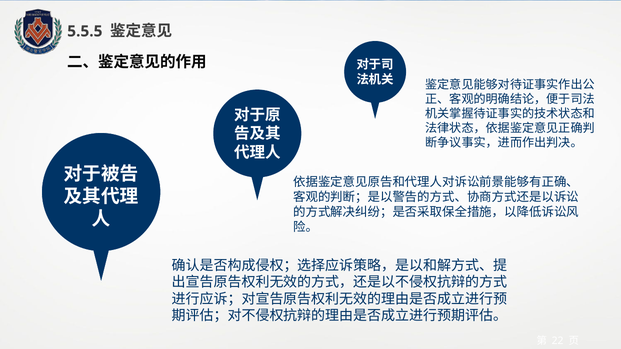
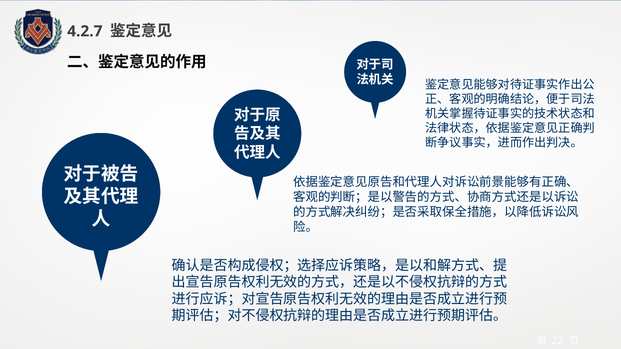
5.5.5: 5.5.5 -> 4.2.7
